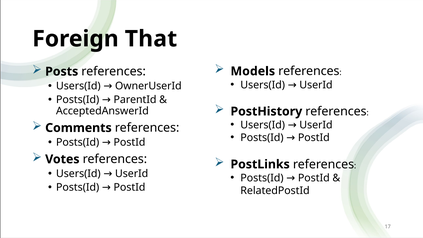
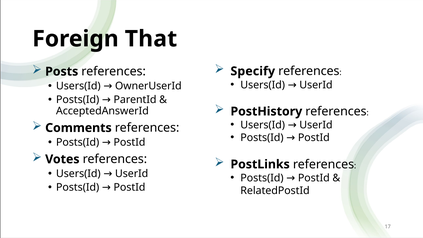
Models: Models -> Specify
